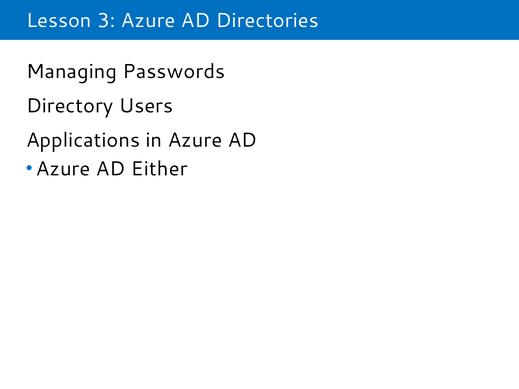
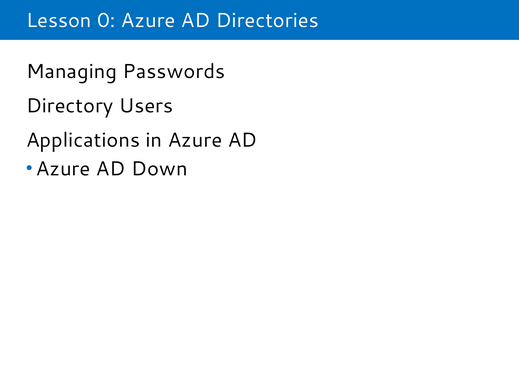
3: 3 -> 0
Either: Either -> Down
